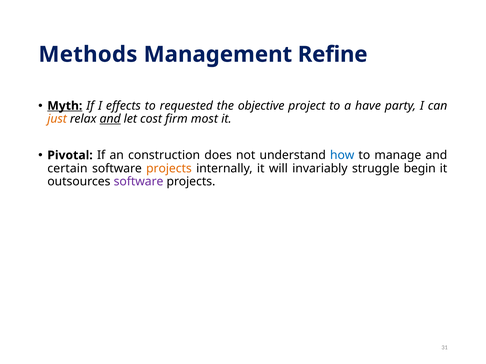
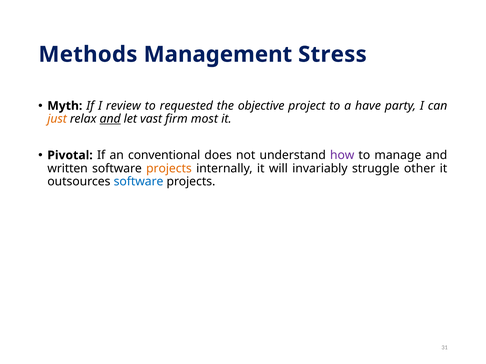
Refine: Refine -> Stress
Myth underline: present -> none
effects: effects -> review
cost: cost -> vast
construction: construction -> conventional
how colour: blue -> purple
certain: certain -> written
begin: begin -> other
software at (139, 182) colour: purple -> blue
